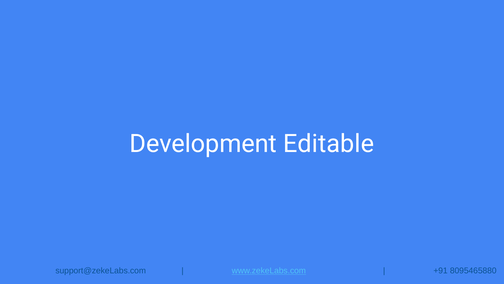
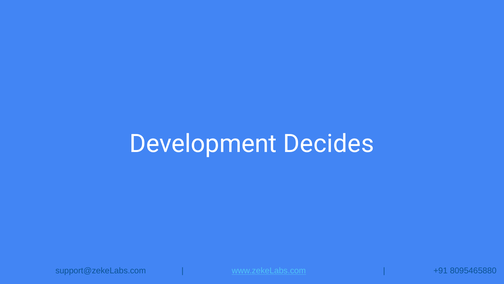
Editable: Editable -> Decides
